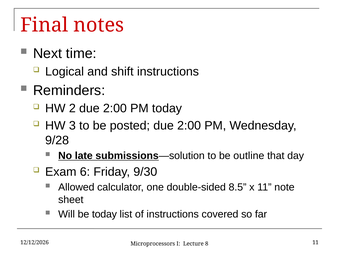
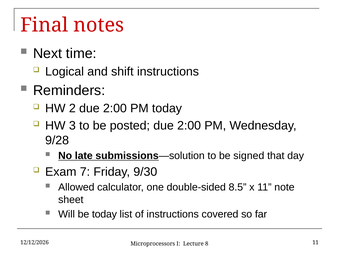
outline: outline -> signed
6: 6 -> 7
